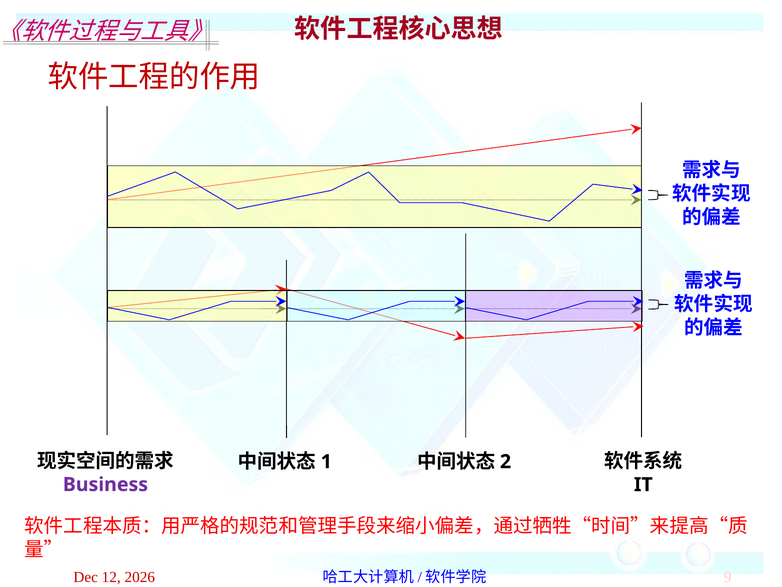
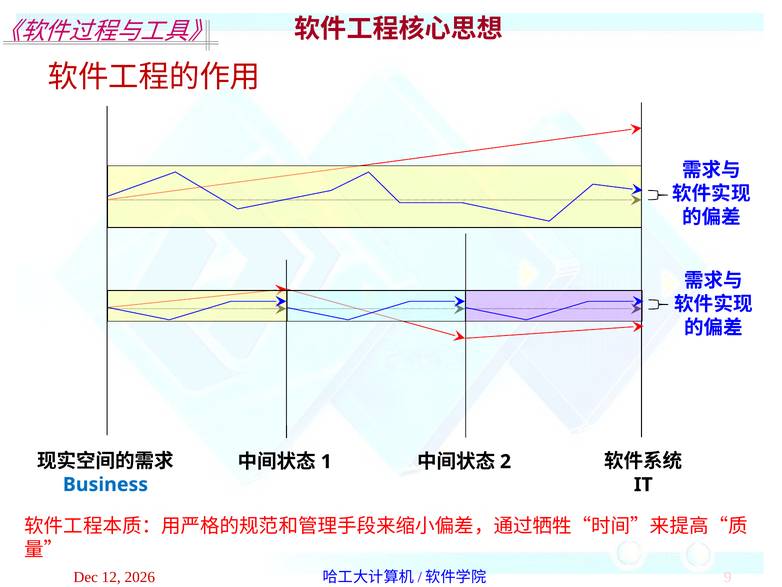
Business colour: purple -> blue
